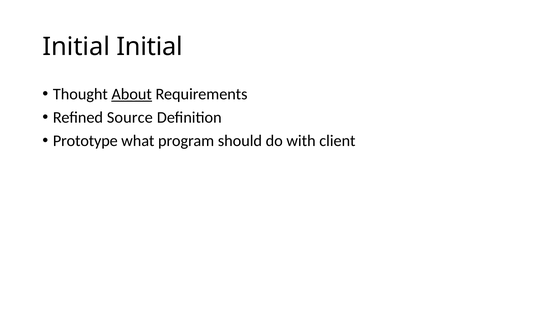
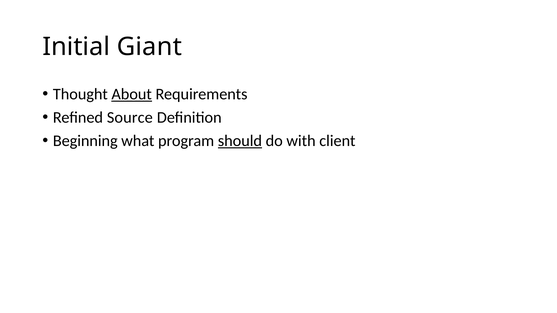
Initial Initial: Initial -> Giant
Prototype: Prototype -> Beginning
should underline: none -> present
